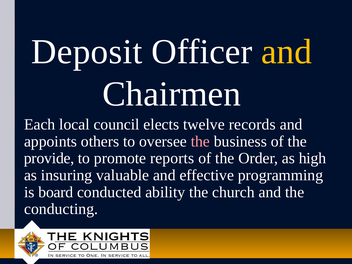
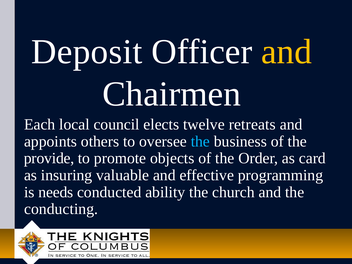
records: records -> retreats
the at (200, 141) colour: pink -> light blue
reports: reports -> objects
high: high -> card
board: board -> needs
